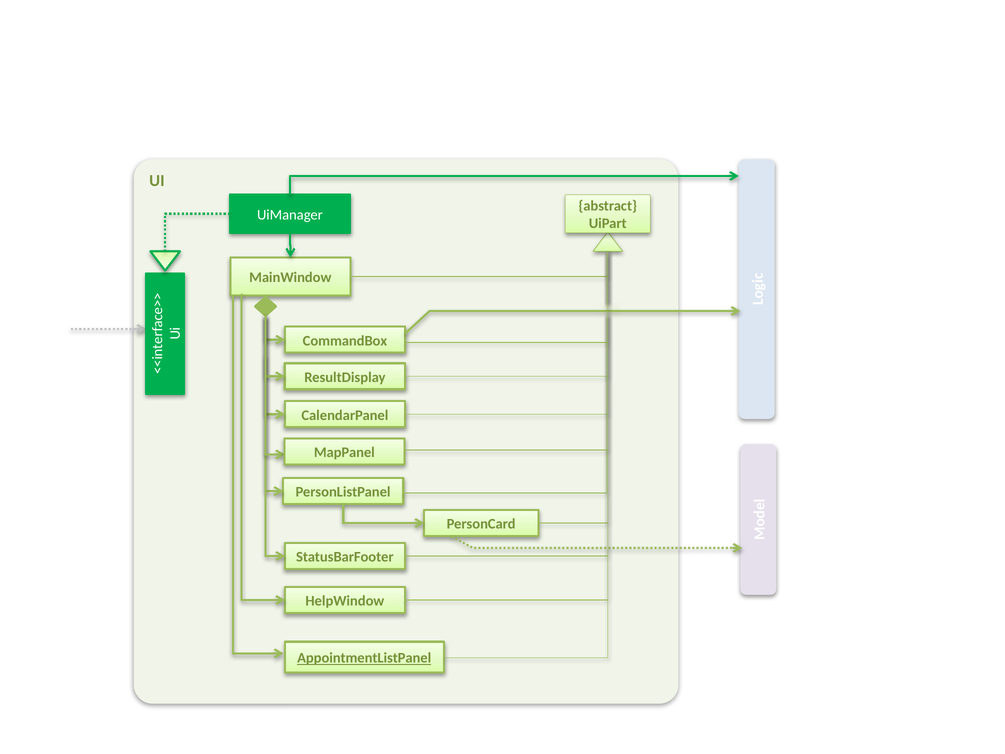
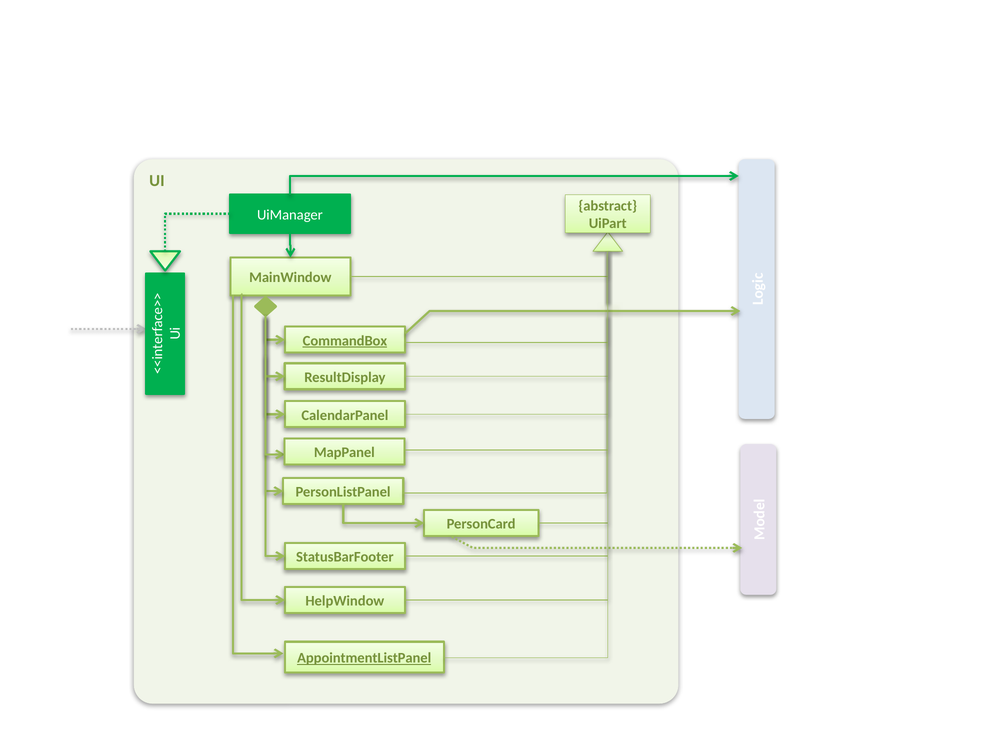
CommandBox underline: none -> present
